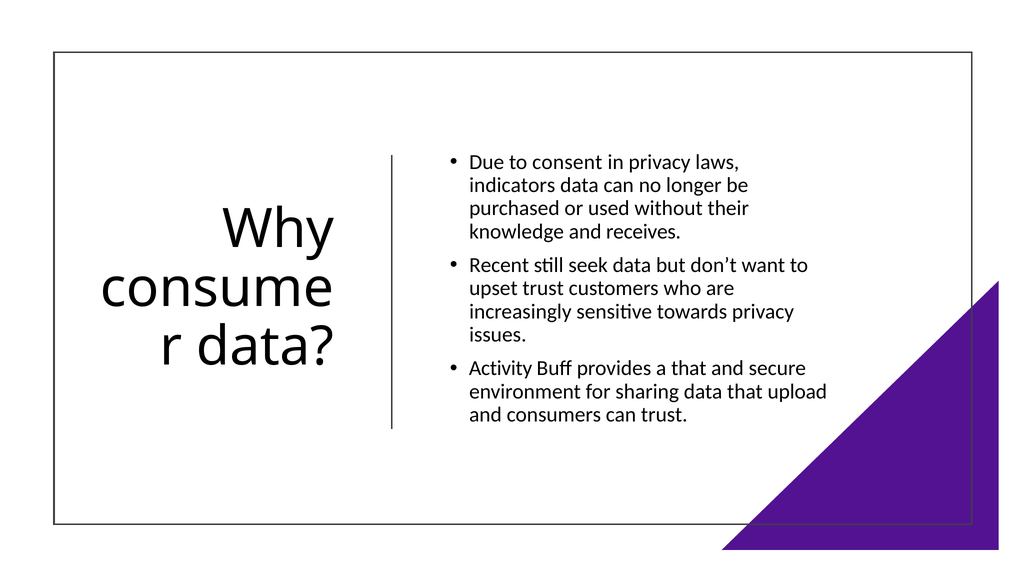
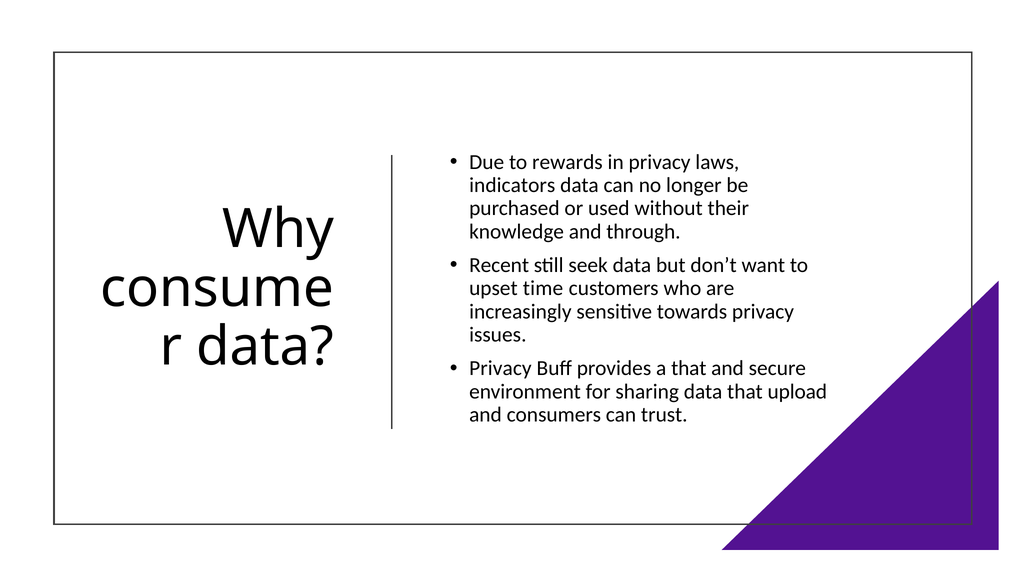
consent: consent -> rewards
receives: receives -> through
upset trust: trust -> time
Activity at (501, 368): Activity -> Privacy
